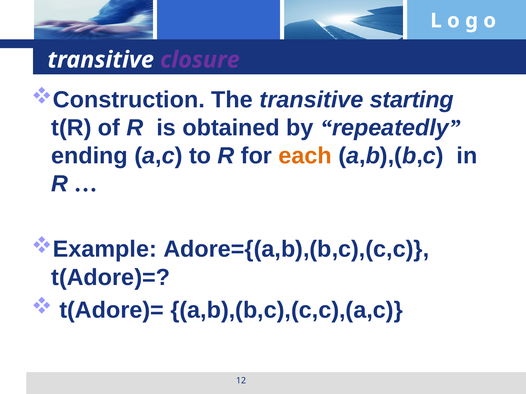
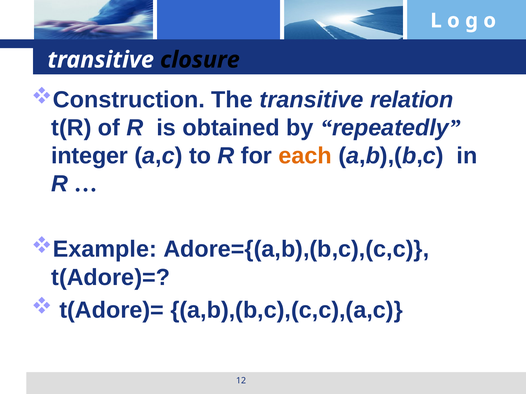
closure colour: purple -> black
starting: starting -> relation
ending: ending -> integer
